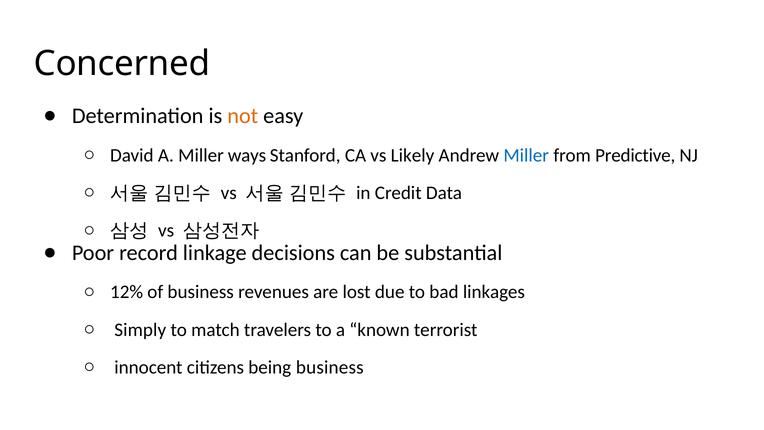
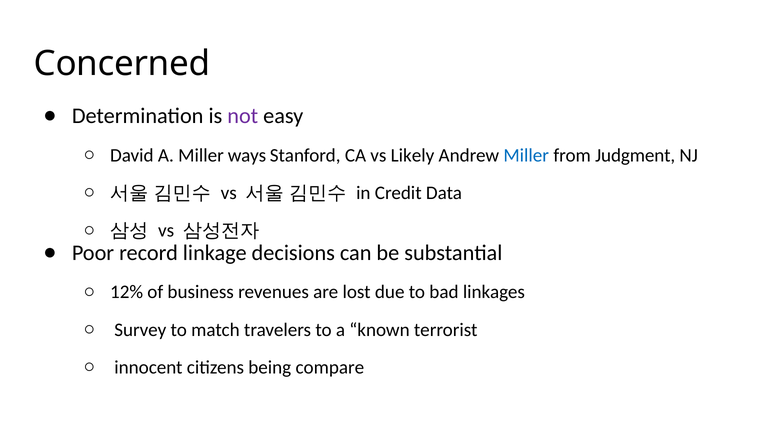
not colour: orange -> purple
Predictive: Predictive -> Judgment
Simply: Simply -> Survey
being business: business -> compare
